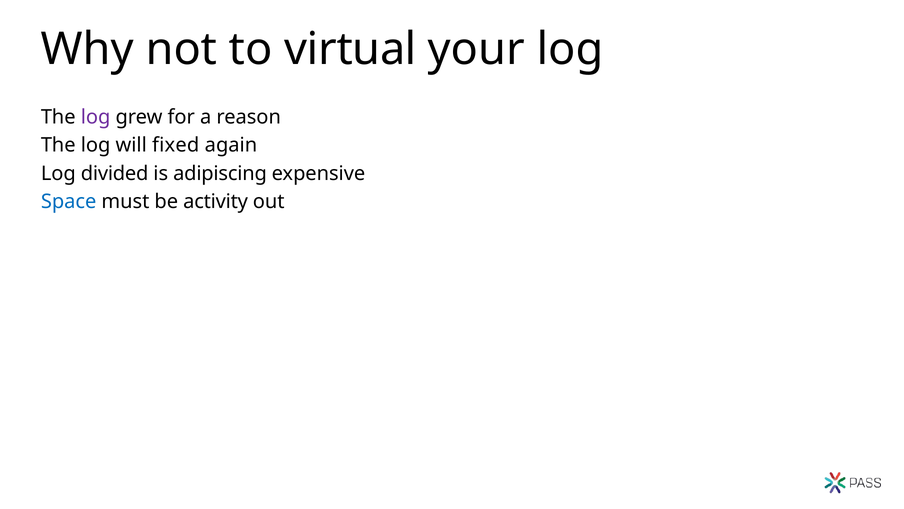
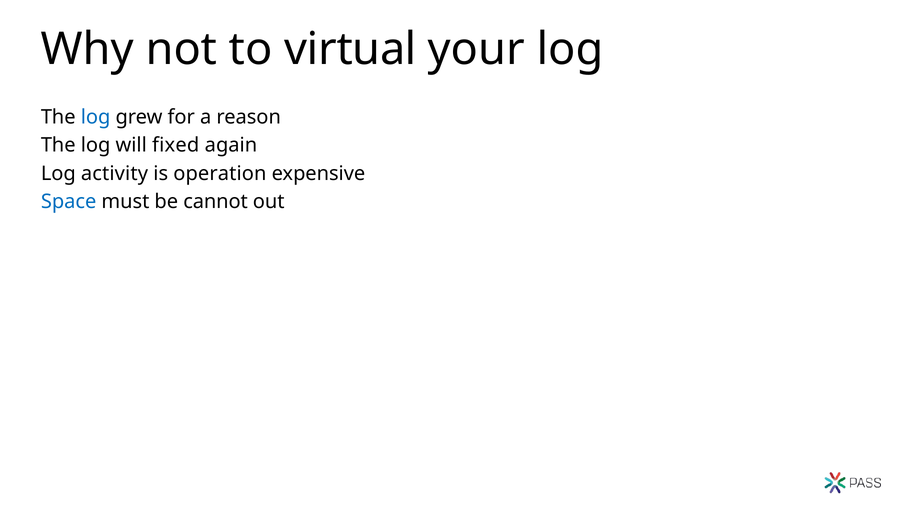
log at (96, 117) colour: purple -> blue
divided: divided -> activity
adipiscing: adipiscing -> operation
activity: activity -> cannot
